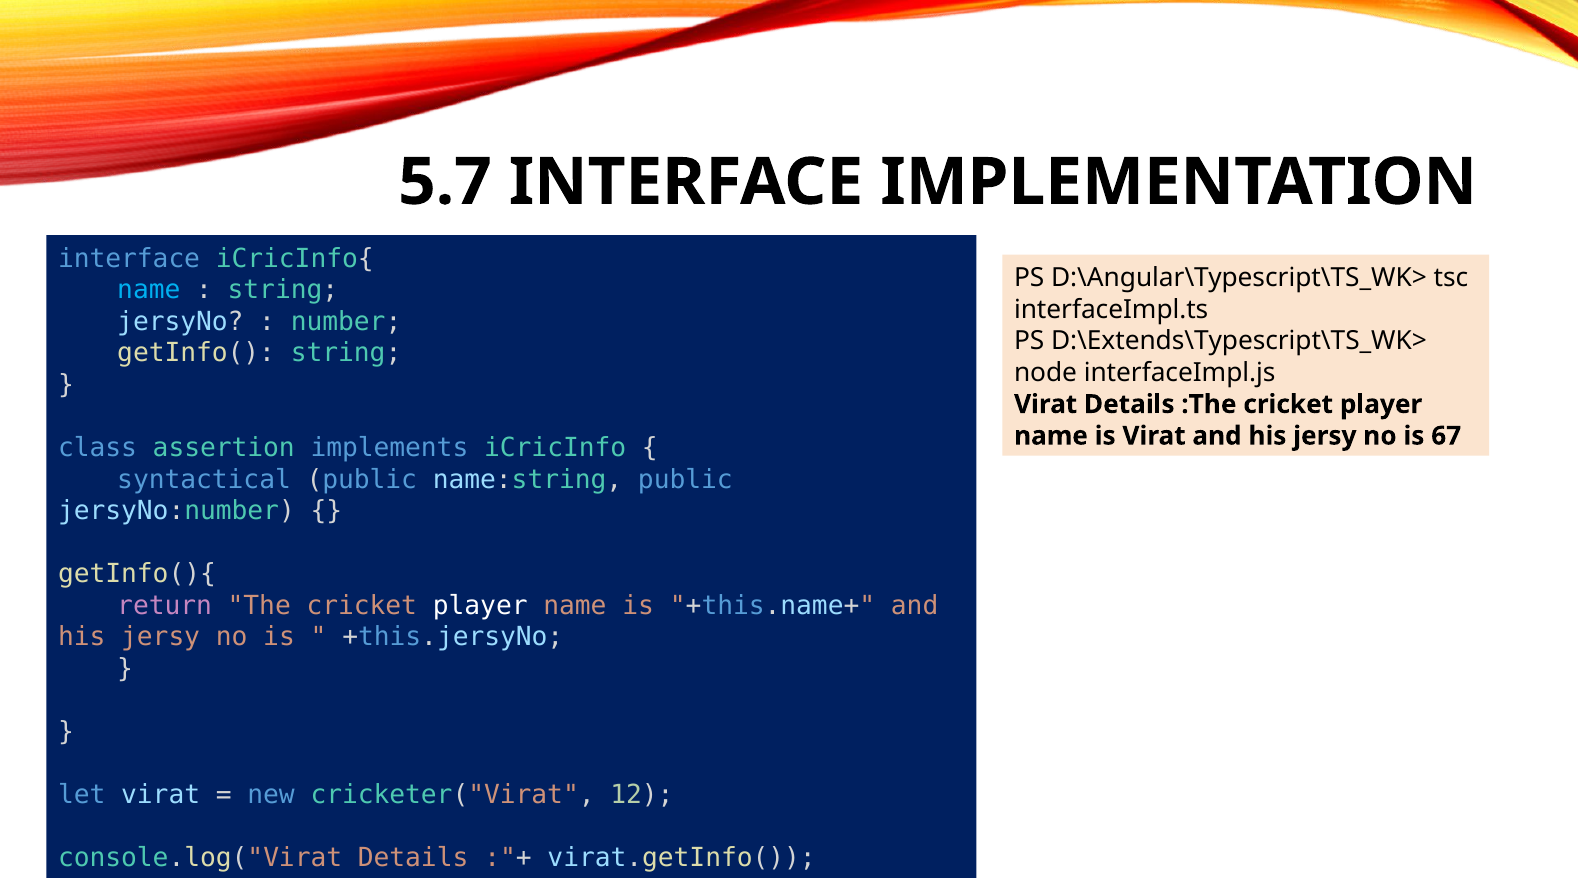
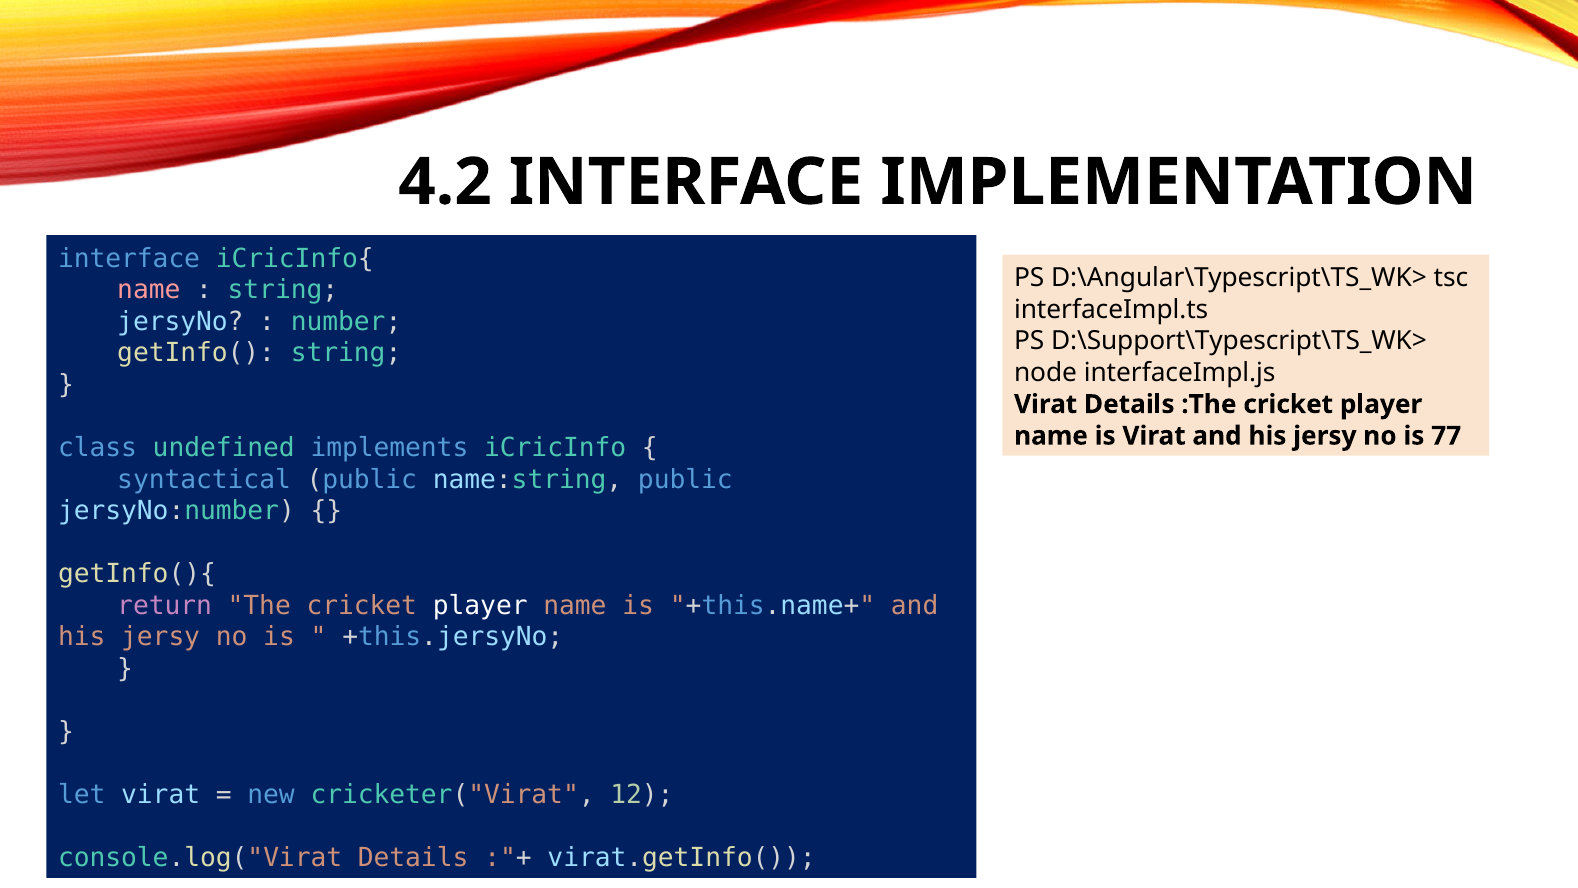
5.7: 5.7 -> 4.2
name at (149, 290) colour: light blue -> pink
D:\Extends\Typescript\TS_WK>: D:\Extends\Typescript\TS_WK> -> D:\Support\Typescript\TS_WK>
67: 67 -> 77
assertion: assertion -> undefined
